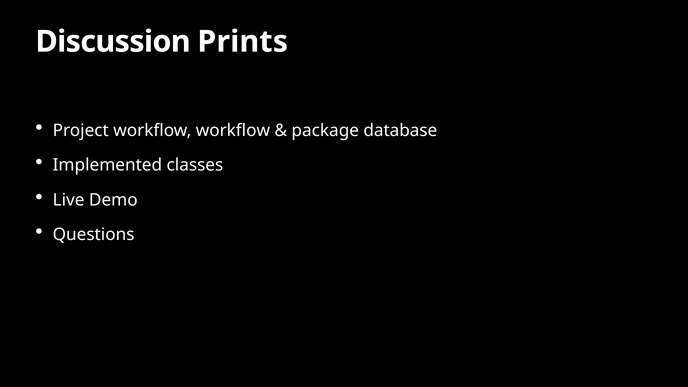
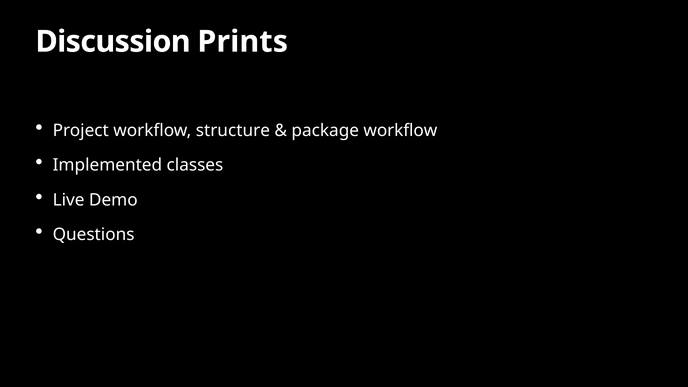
workflow workflow: workflow -> structure
package database: database -> workflow
